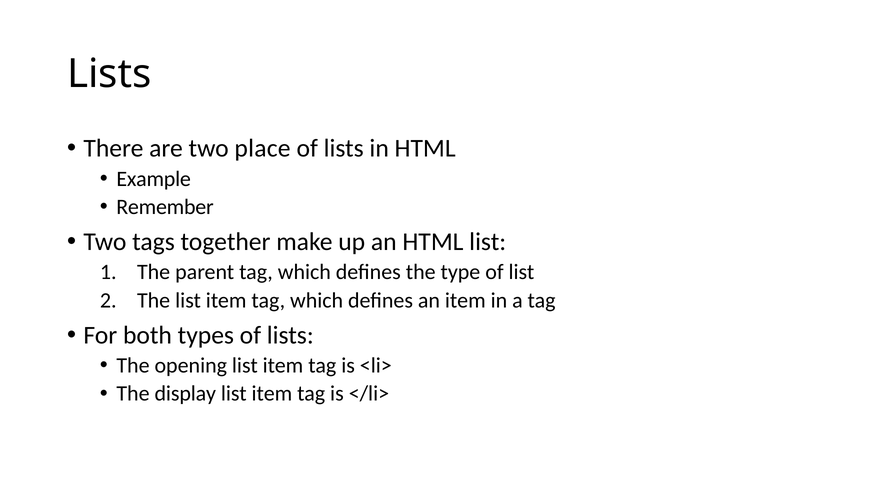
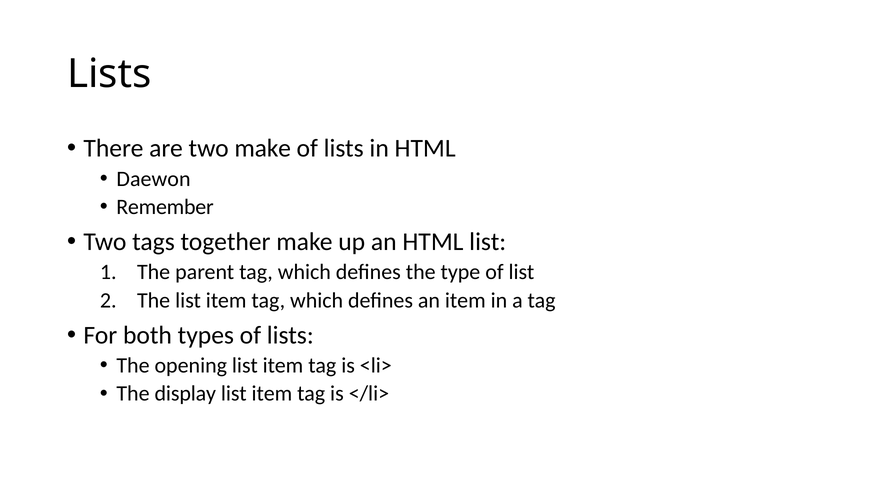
two place: place -> make
Example: Example -> Daewon
